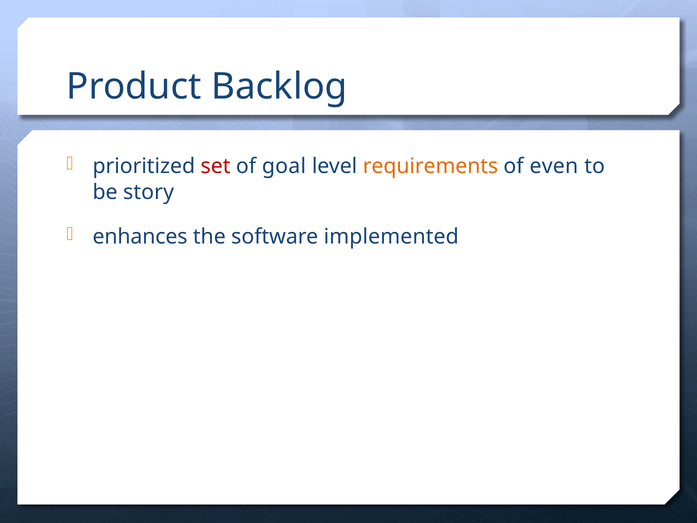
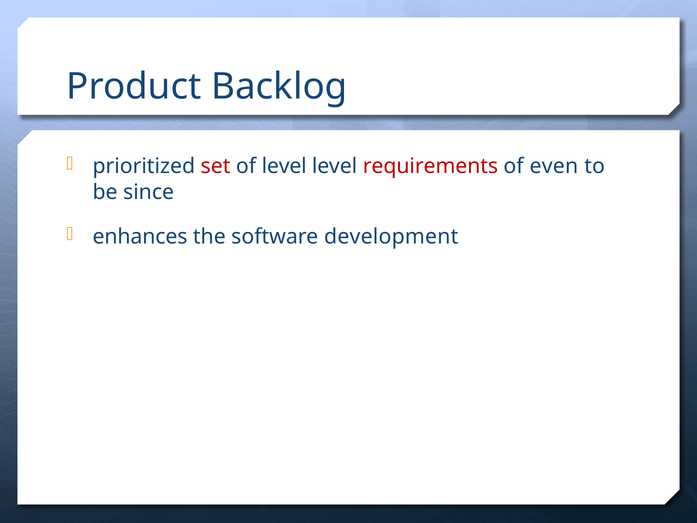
of goal: goal -> level
requirements colour: orange -> red
story: story -> since
implemented: implemented -> development
